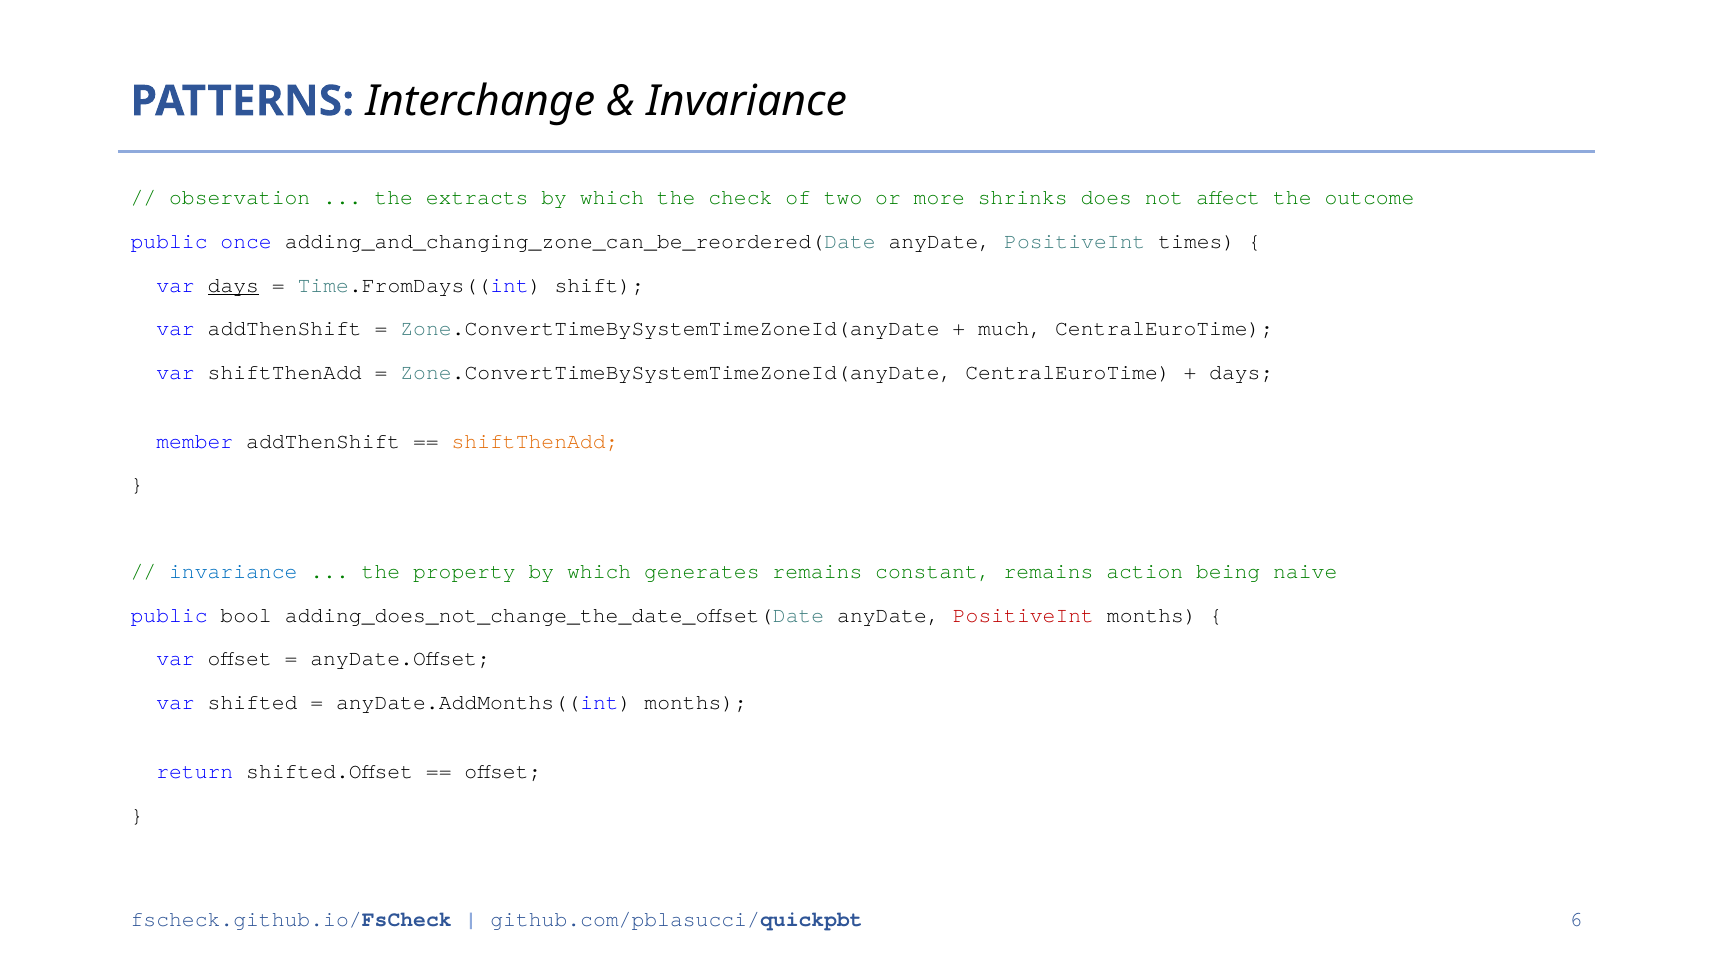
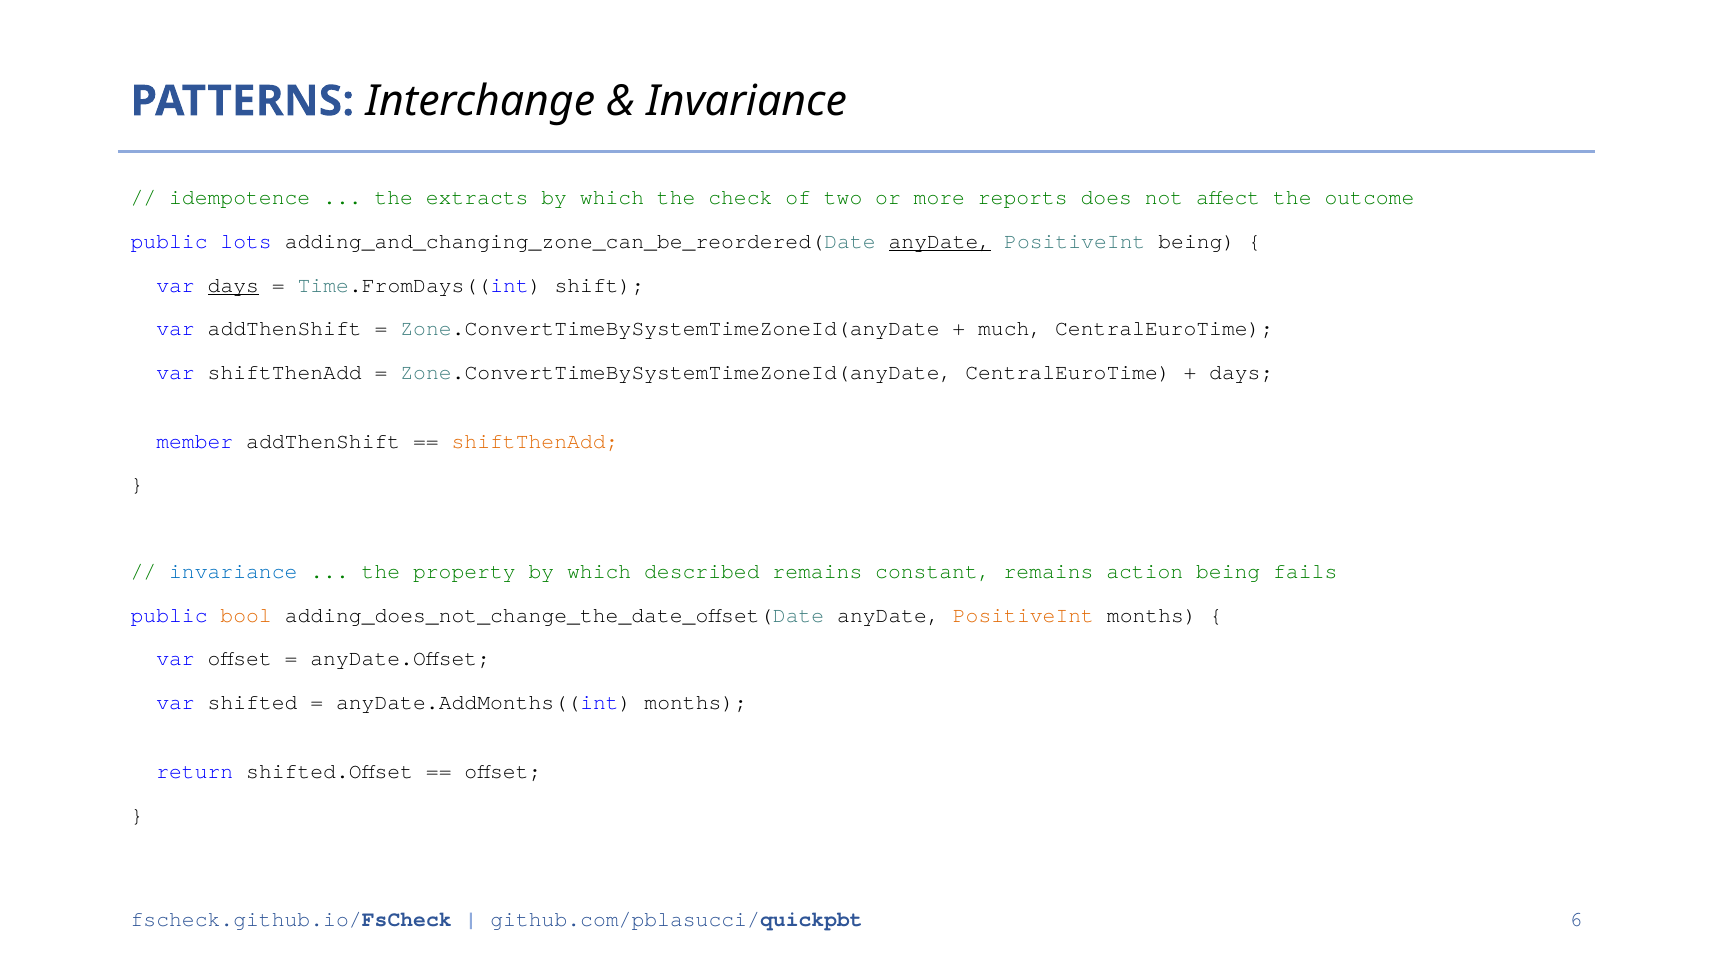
observation: observation -> idempotence
shrinks: shrinks -> reports
once: once -> lots
anyDate at (940, 242) underline: none -> present
PositiveInt times: times -> being
generates: generates -> described
naive: naive -> fails
bool colour: black -> orange
PositiveInt at (1023, 616) colour: red -> orange
